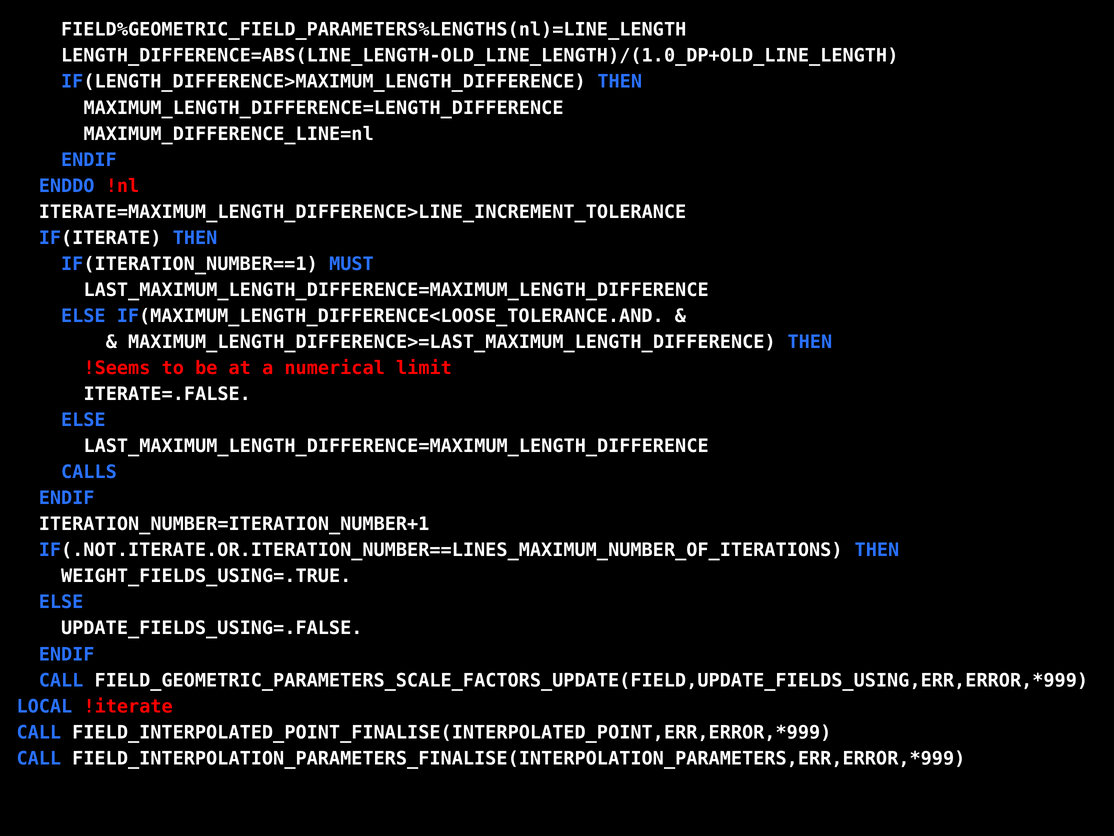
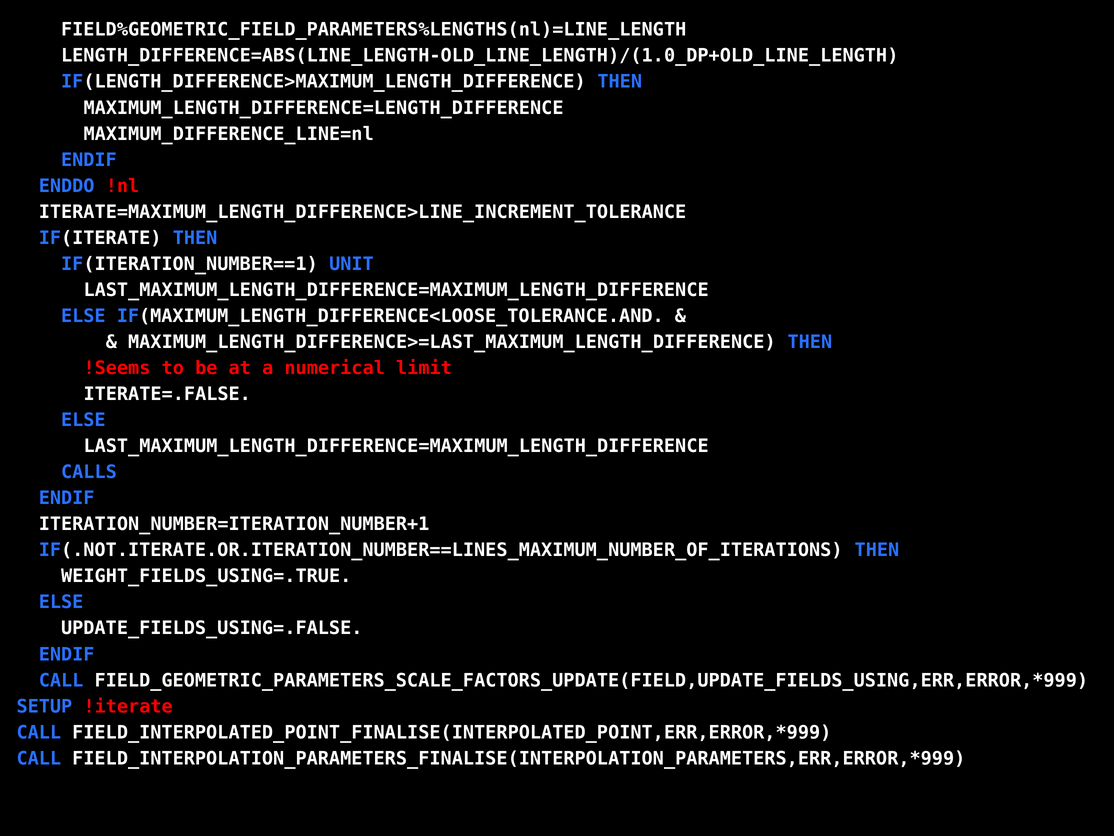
MUST: MUST -> UNIT
LOCAL: LOCAL -> SETUP
